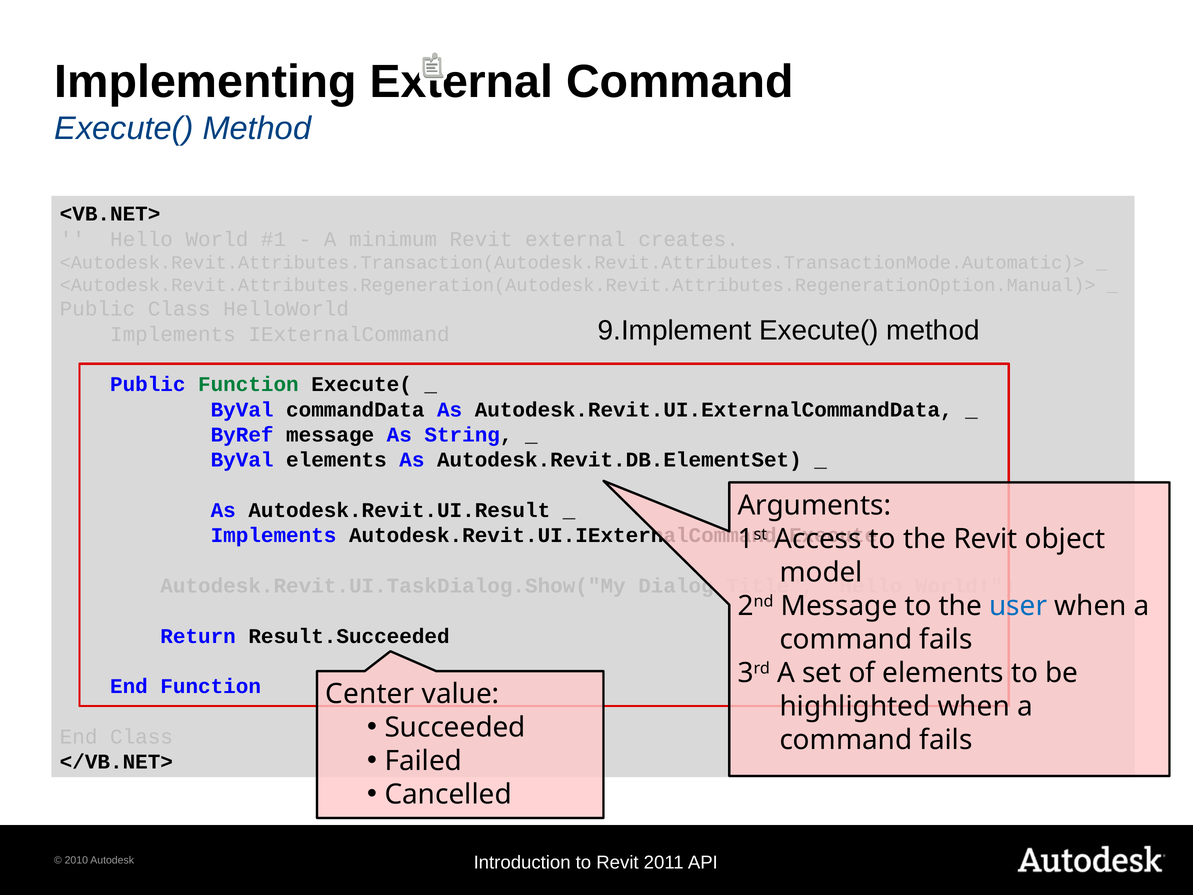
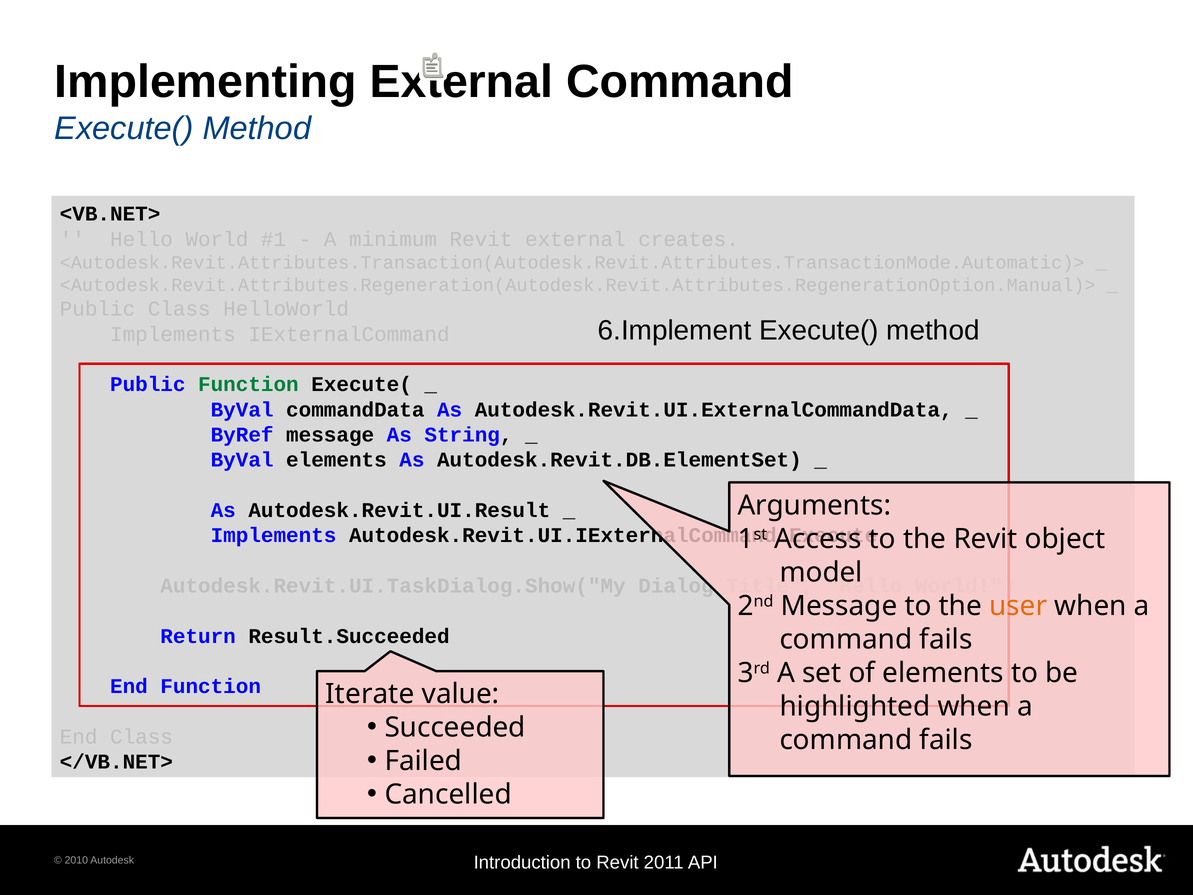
9.Implement: 9.Implement -> 6.Implement
user colour: blue -> orange
Center: Center -> Iterate
